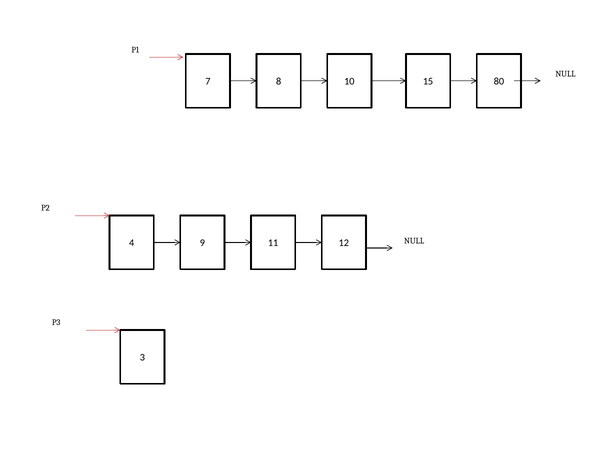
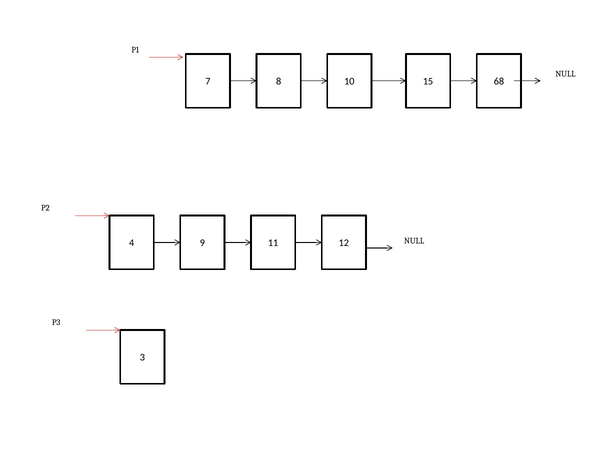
80: 80 -> 68
